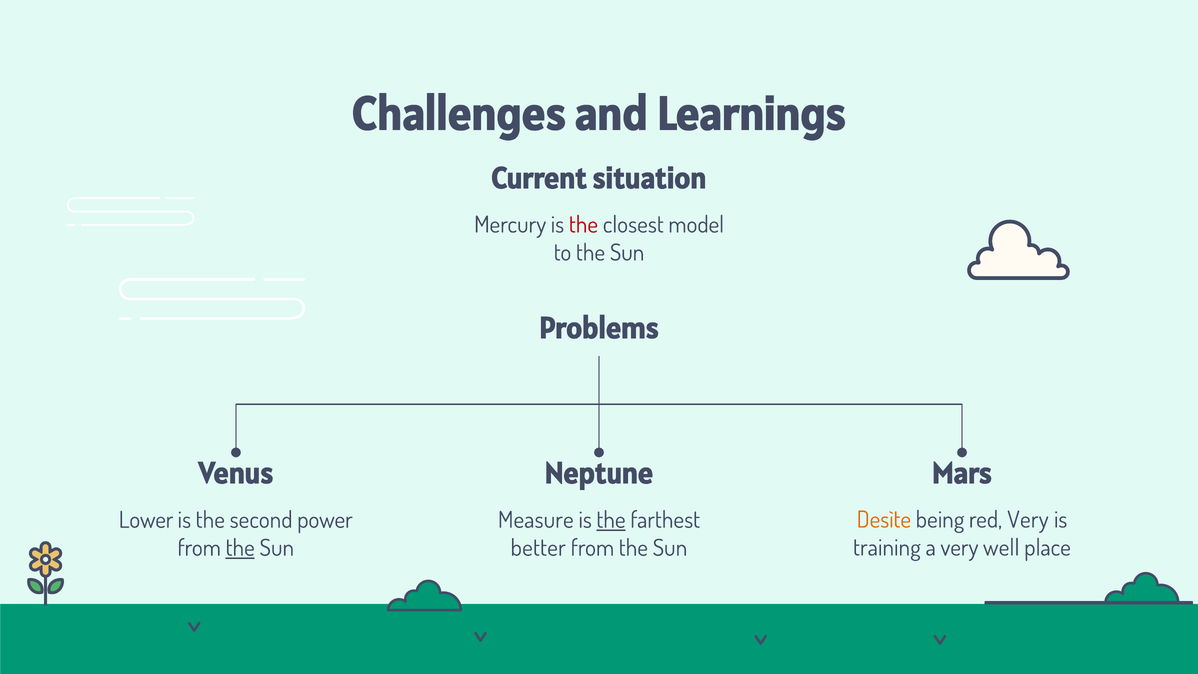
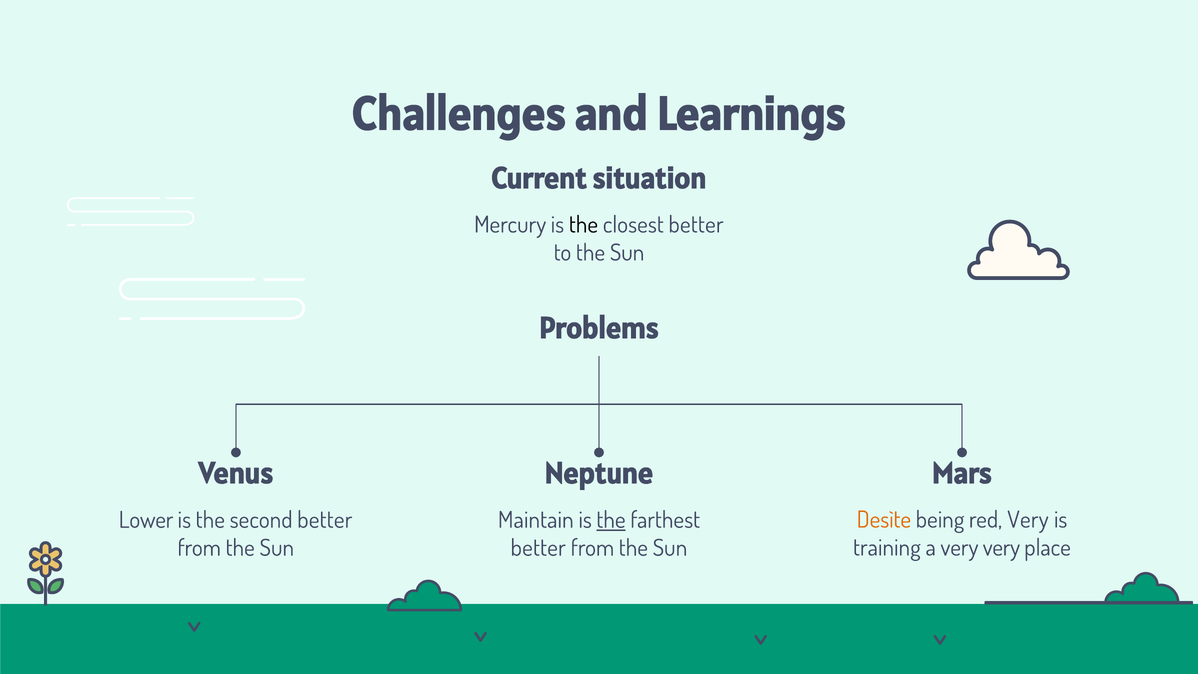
the at (583, 225) colour: red -> black
closest model: model -> better
second power: power -> better
Measure: Measure -> Maintain
very well: well -> very
the at (240, 548) underline: present -> none
